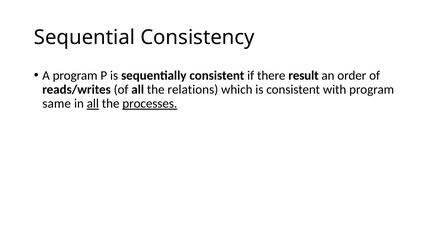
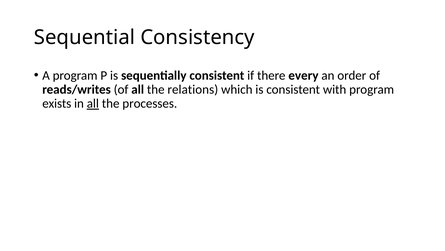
result: result -> every
same: same -> exists
processes underline: present -> none
